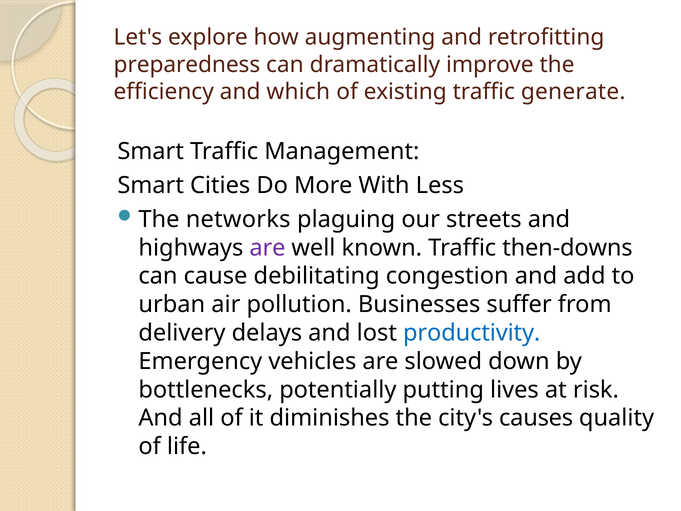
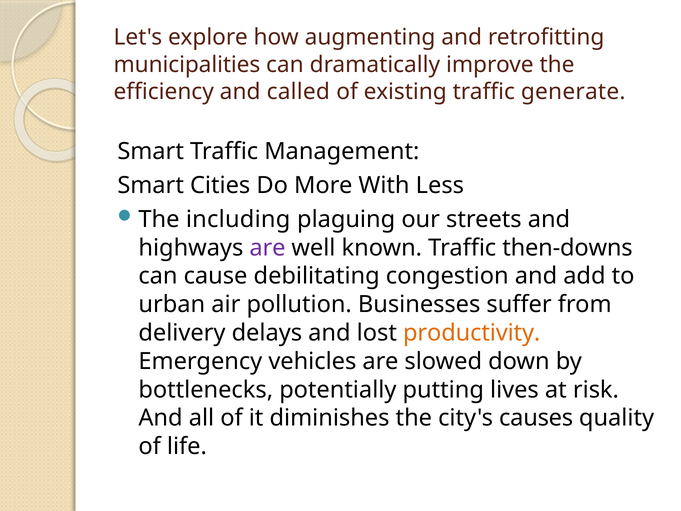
preparedness: preparedness -> municipalities
which: which -> called
networks: networks -> including
productivity colour: blue -> orange
